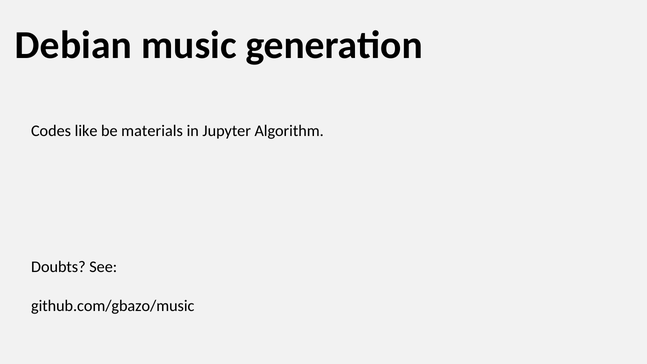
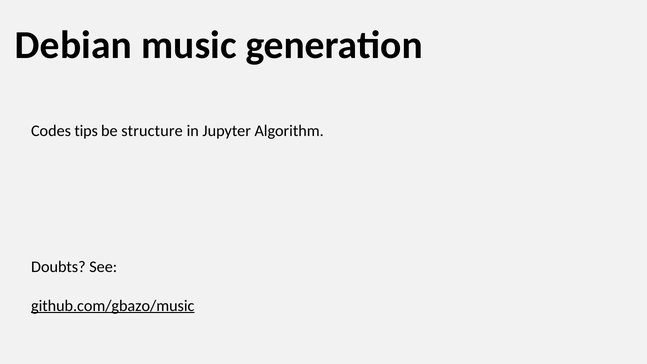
like: like -> tips
materials: materials -> structure
github.com/gbazo/music underline: none -> present
